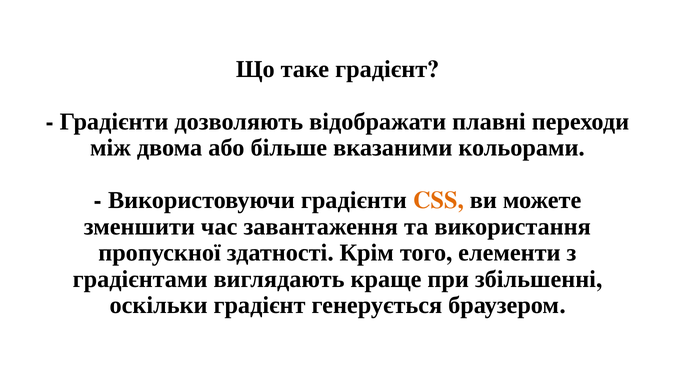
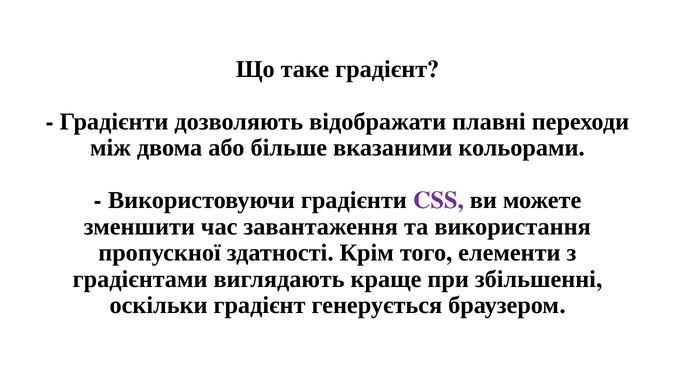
CSS colour: orange -> purple
